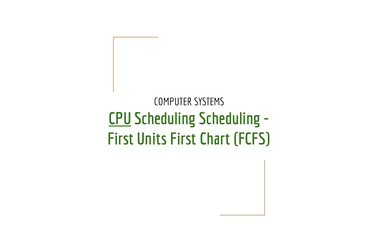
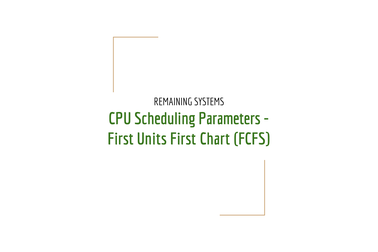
COMPUTER: COMPUTER -> REMAINING
CPU underline: present -> none
Scheduling Scheduling: Scheduling -> Parameters
